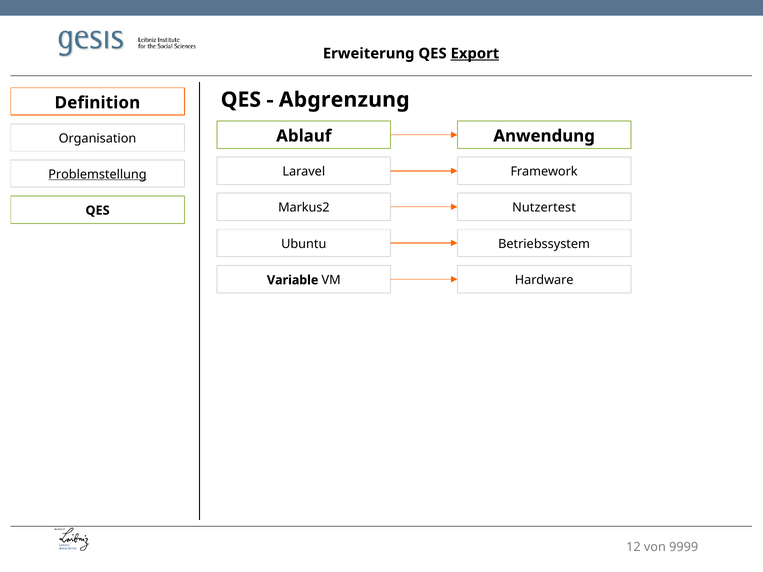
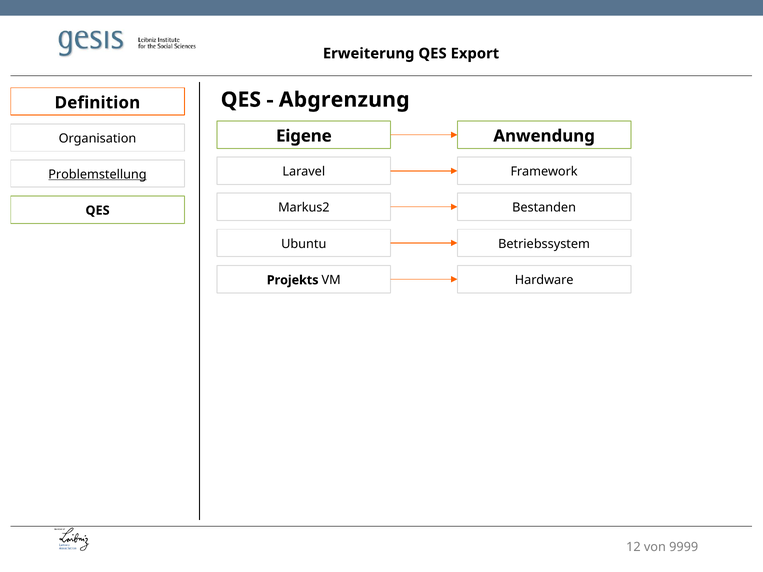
Export underline: present -> none
Ablauf: Ablauf -> Eigene
Nutzertest: Nutzertest -> Bestanden
Variable: Variable -> Projekts
